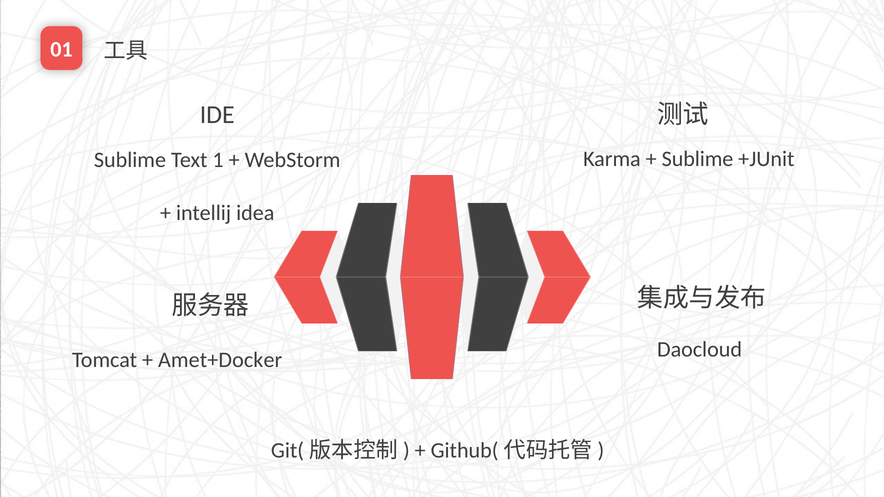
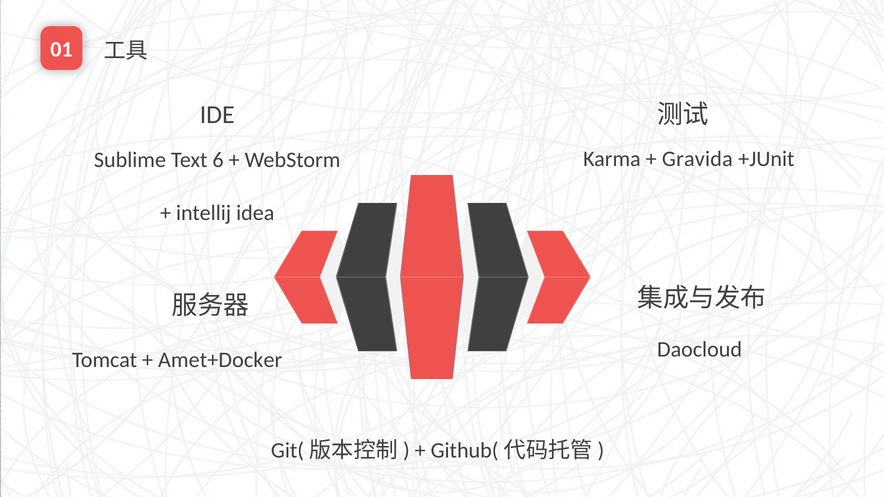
Sublime at (698, 159): Sublime -> Gravida
1: 1 -> 6
